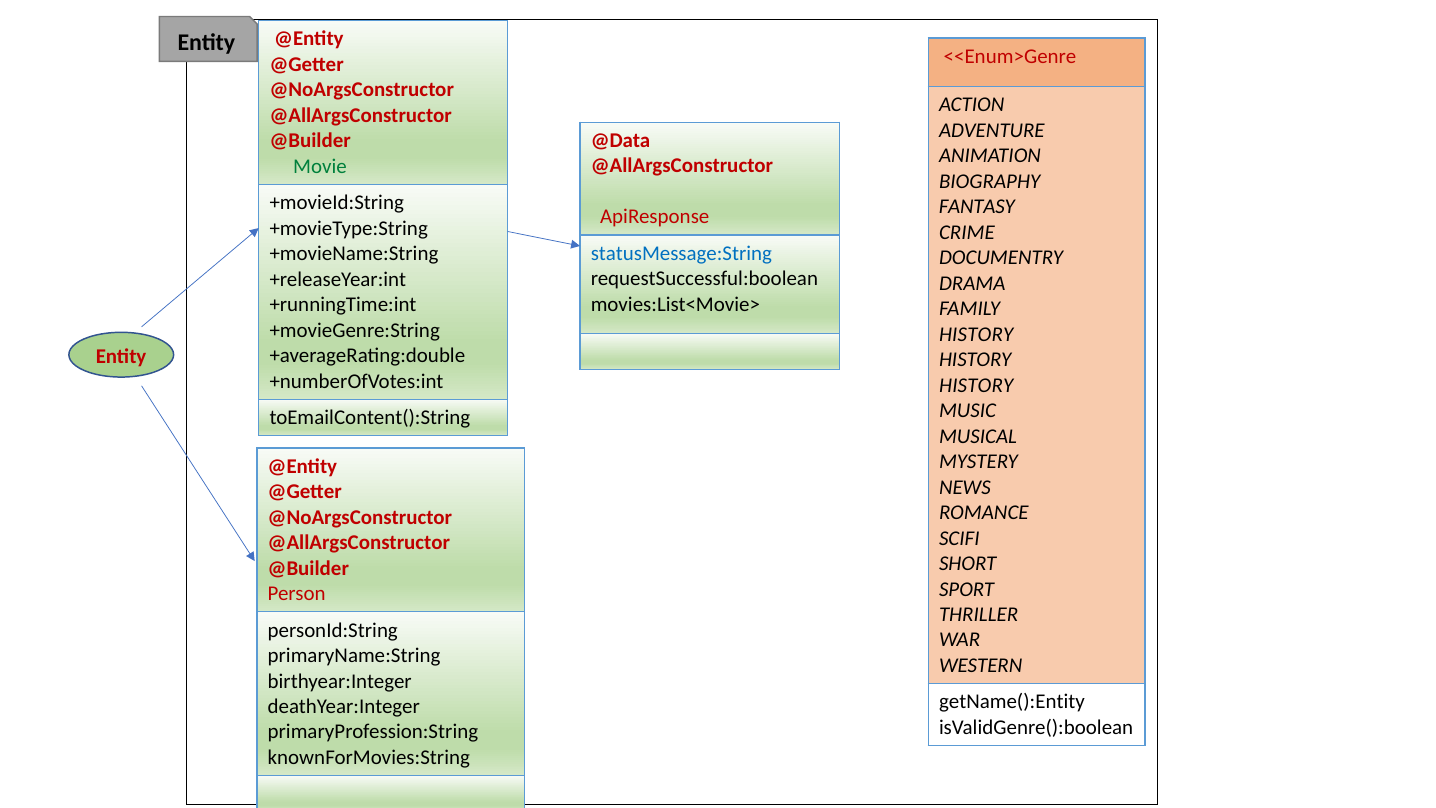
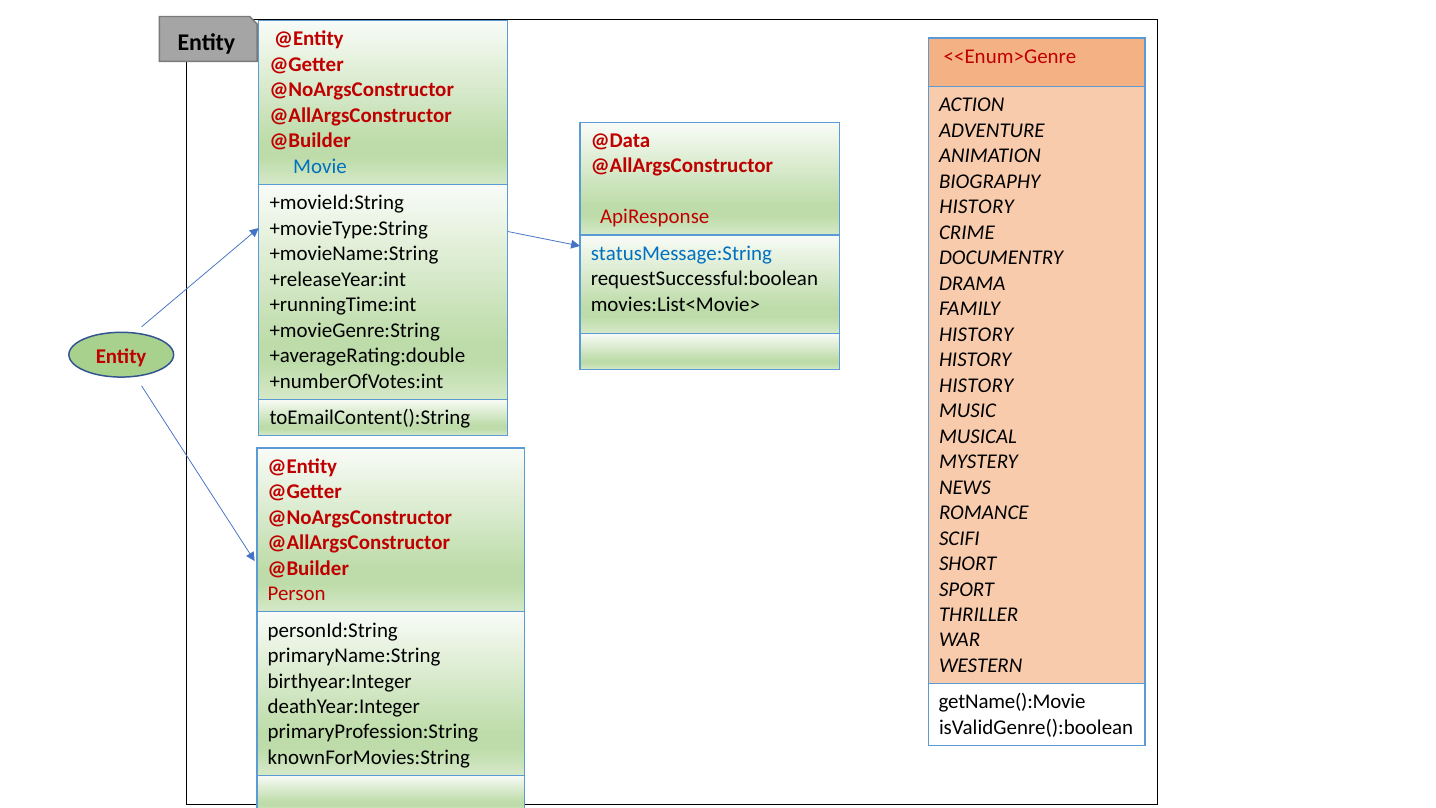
Movie colour: green -> blue
FANTASY at (977, 207): FANTASY -> HISTORY
getName():Entity: getName():Entity -> getName():Movie
